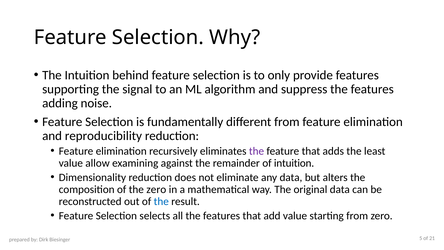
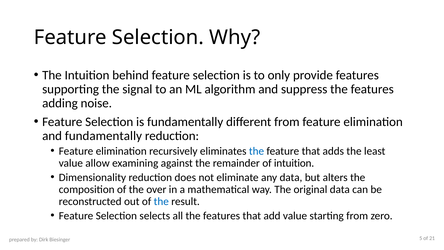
and reproducibility: reproducibility -> fundamentally
the at (257, 151) colour: purple -> blue
the zero: zero -> over
